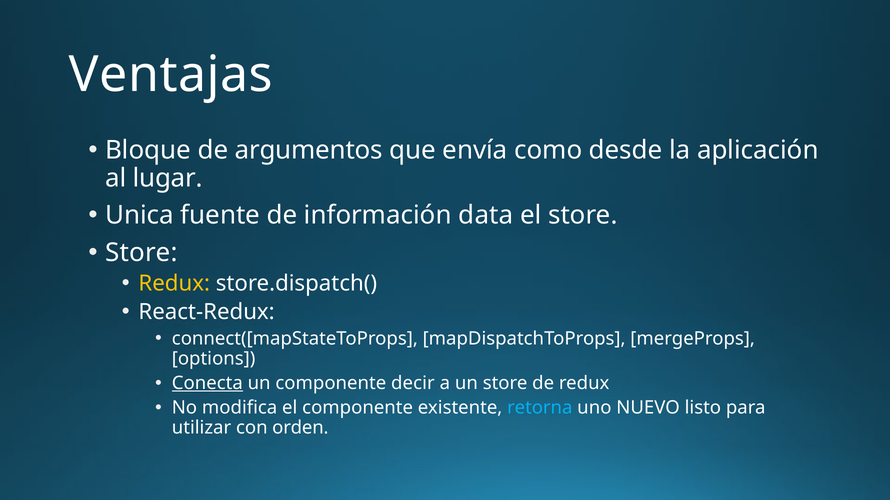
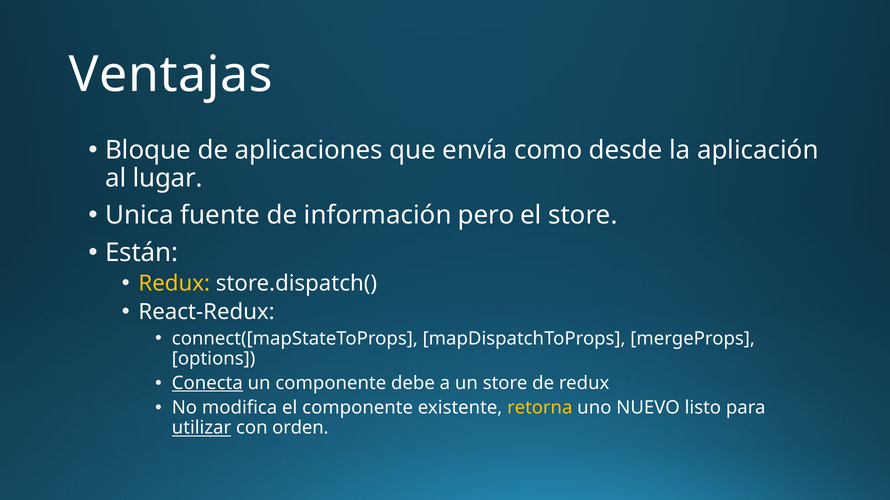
argumentos: argumentos -> aplicaciones
data: data -> pero
Store at (141, 253): Store -> Están
decir: decir -> debe
retorna colour: light blue -> yellow
utilizar underline: none -> present
